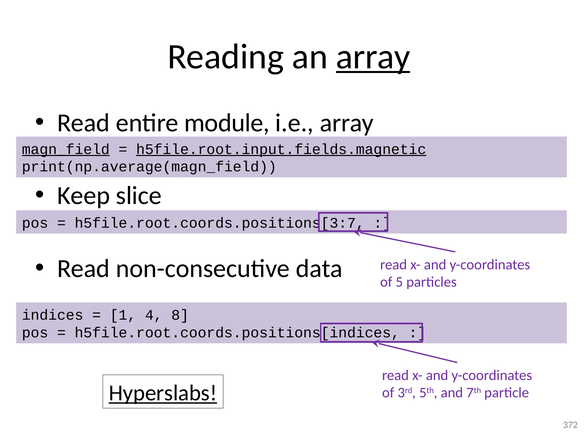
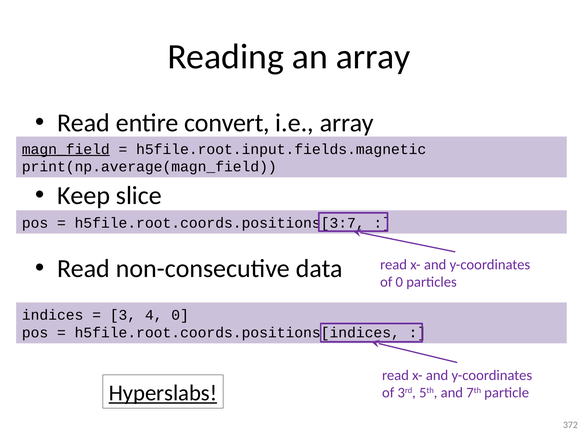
array at (373, 57) underline: present -> none
module: module -> convert
h5file.root.input.fields.magnetic underline: present -> none
of 5: 5 -> 0
1: 1 -> 3
4 8: 8 -> 0
